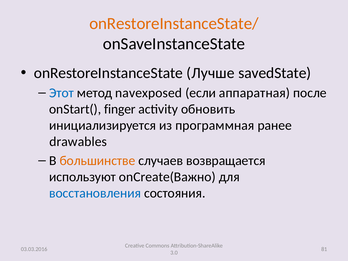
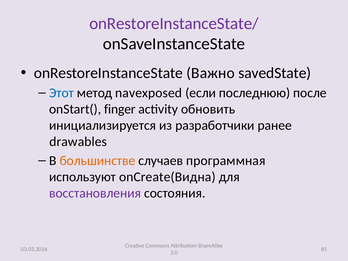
onRestoreInstanceState/ colour: orange -> purple
Лучше: Лучше -> Важно
аппаратная: аппаратная -> последнюю
программная: программная -> разработчики
возвращается: возвращается -> программная
onCreate(Важно: onCreate(Важно -> onCreate(Видна
восстановления colour: blue -> purple
